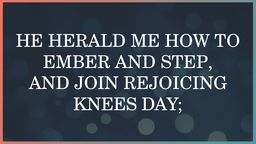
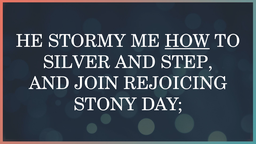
HERALD: HERALD -> STORMY
HOW underline: none -> present
EMBER: EMBER -> SILVER
KNEES: KNEES -> STONY
